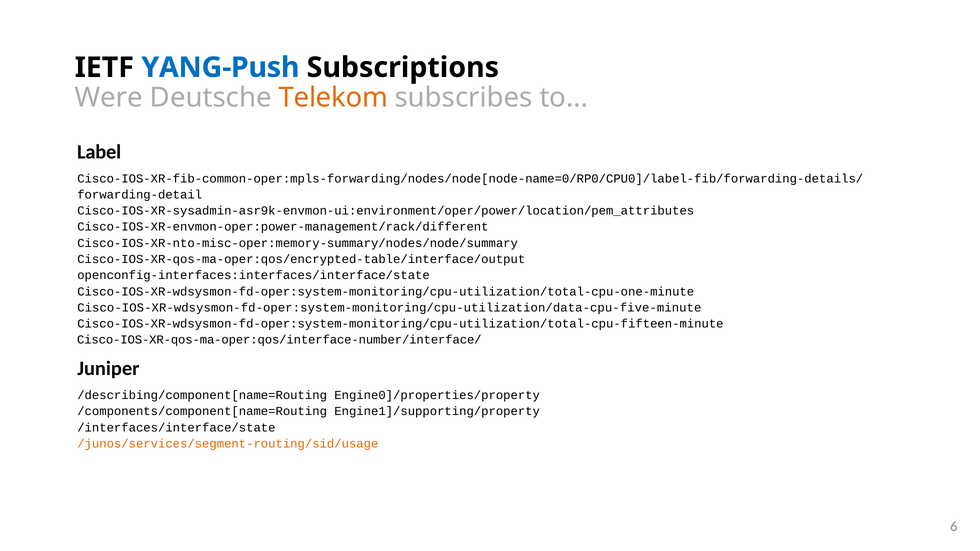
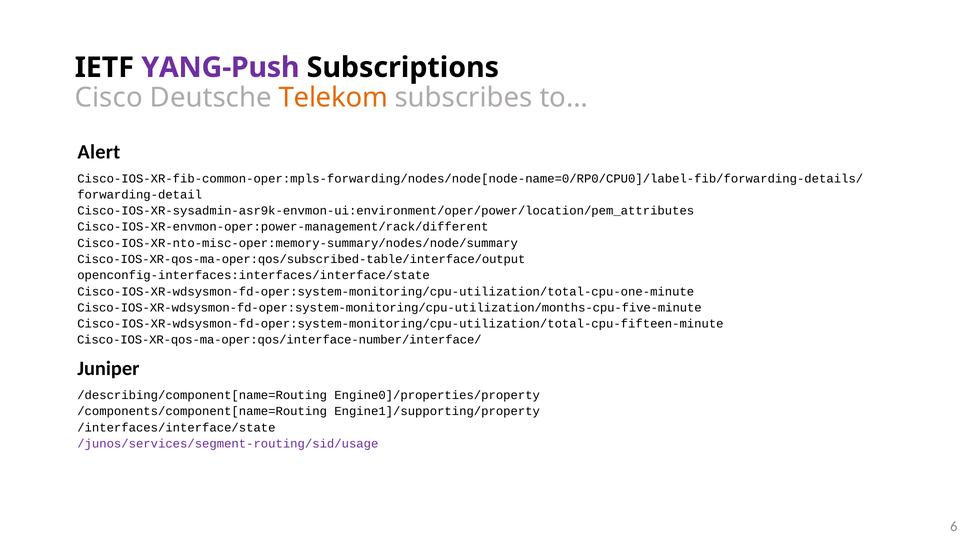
YANG-Push colour: blue -> purple
Were: Were -> Cisco
Label: Label -> Alert
Cisco-IOS-XR-qos-ma-oper:qos/encrypted-table/interface/output: Cisco-IOS-XR-qos-ma-oper:qos/encrypted-table/interface/output -> Cisco-IOS-XR-qos-ma-oper:qos/subscribed-table/interface/output
Cisco-IOS-XR-wdsysmon-fd-oper:system-monitoring/cpu-utilization/data-cpu-five-minute: Cisco-IOS-XR-wdsysmon-fd-oper:system-monitoring/cpu-utilization/data-cpu-five-minute -> Cisco-IOS-XR-wdsysmon-fd-oper:system-monitoring/cpu-utilization/months-cpu-five-minute
/junos/services/segment-routing/sid/usage colour: orange -> purple
